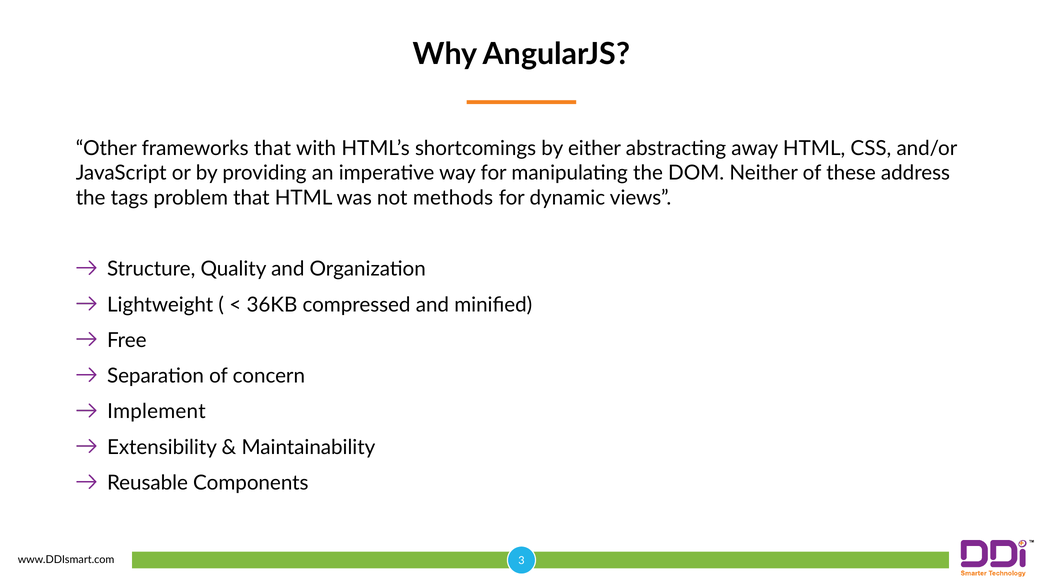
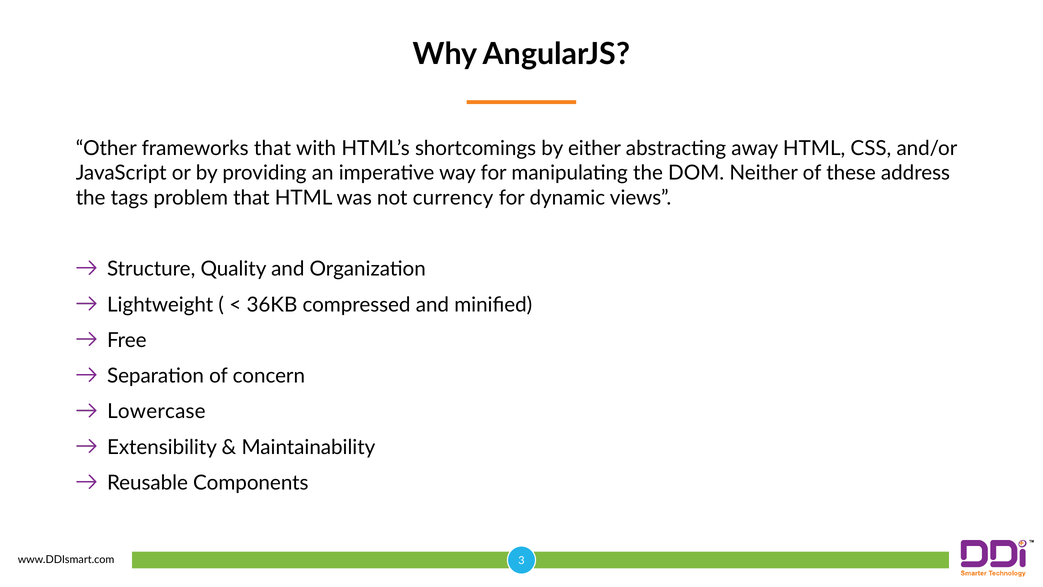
methods: methods -> currency
Implement: Implement -> Lowercase
